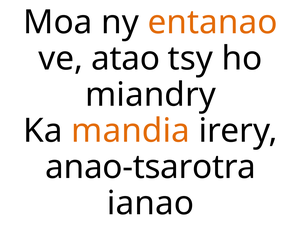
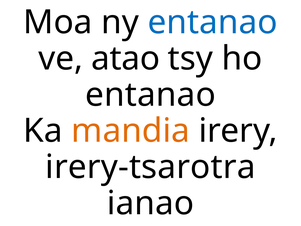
entanao at (213, 22) colour: orange -> blue
miandry at (150, 95): miandry -> entanao
anao-tsarotra: anao-tsarotra -> irery-tsarotra
